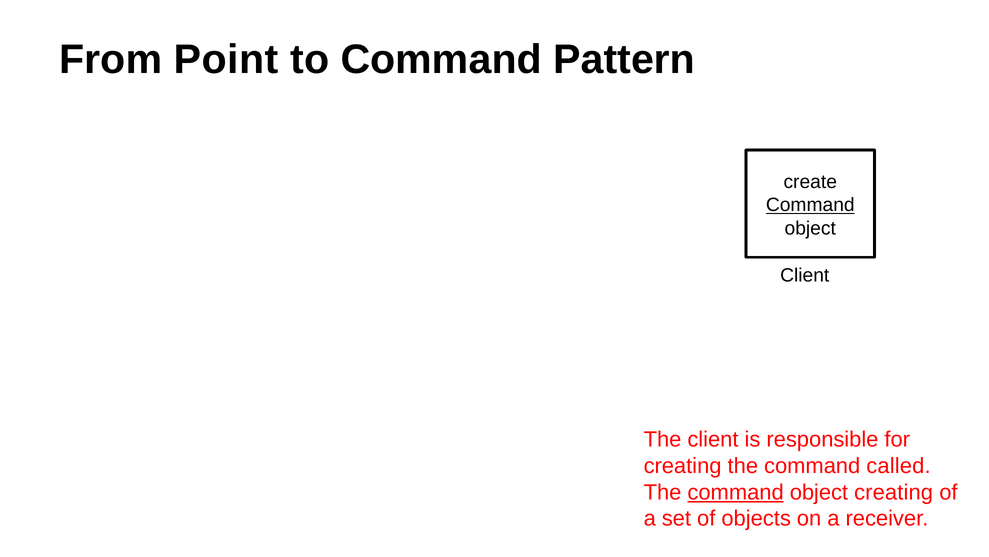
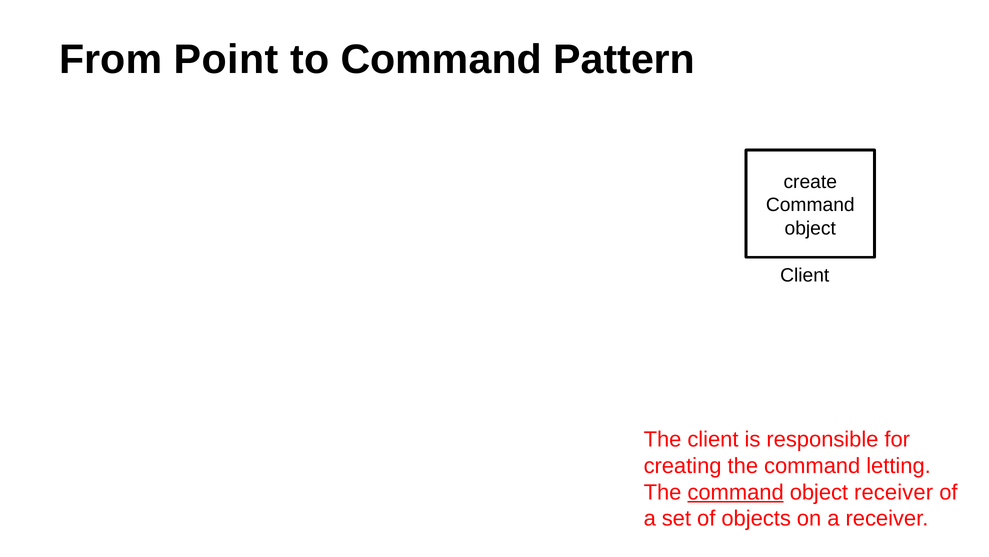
Command at (810, 205) underline: present -> none
called: called -> letting
object creating: creating -> receiver
